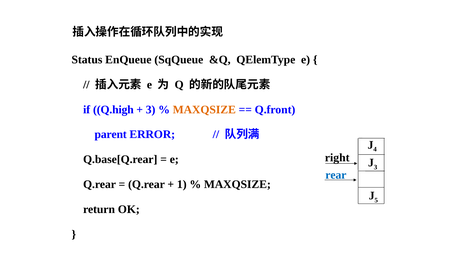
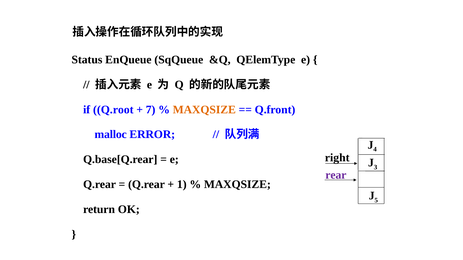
Q.high: Q.high -> Q.root
3 at (151, 110): 3 -> 7
parent: parent -> malloc
rear at (336, 175) colour: blue -> purple
